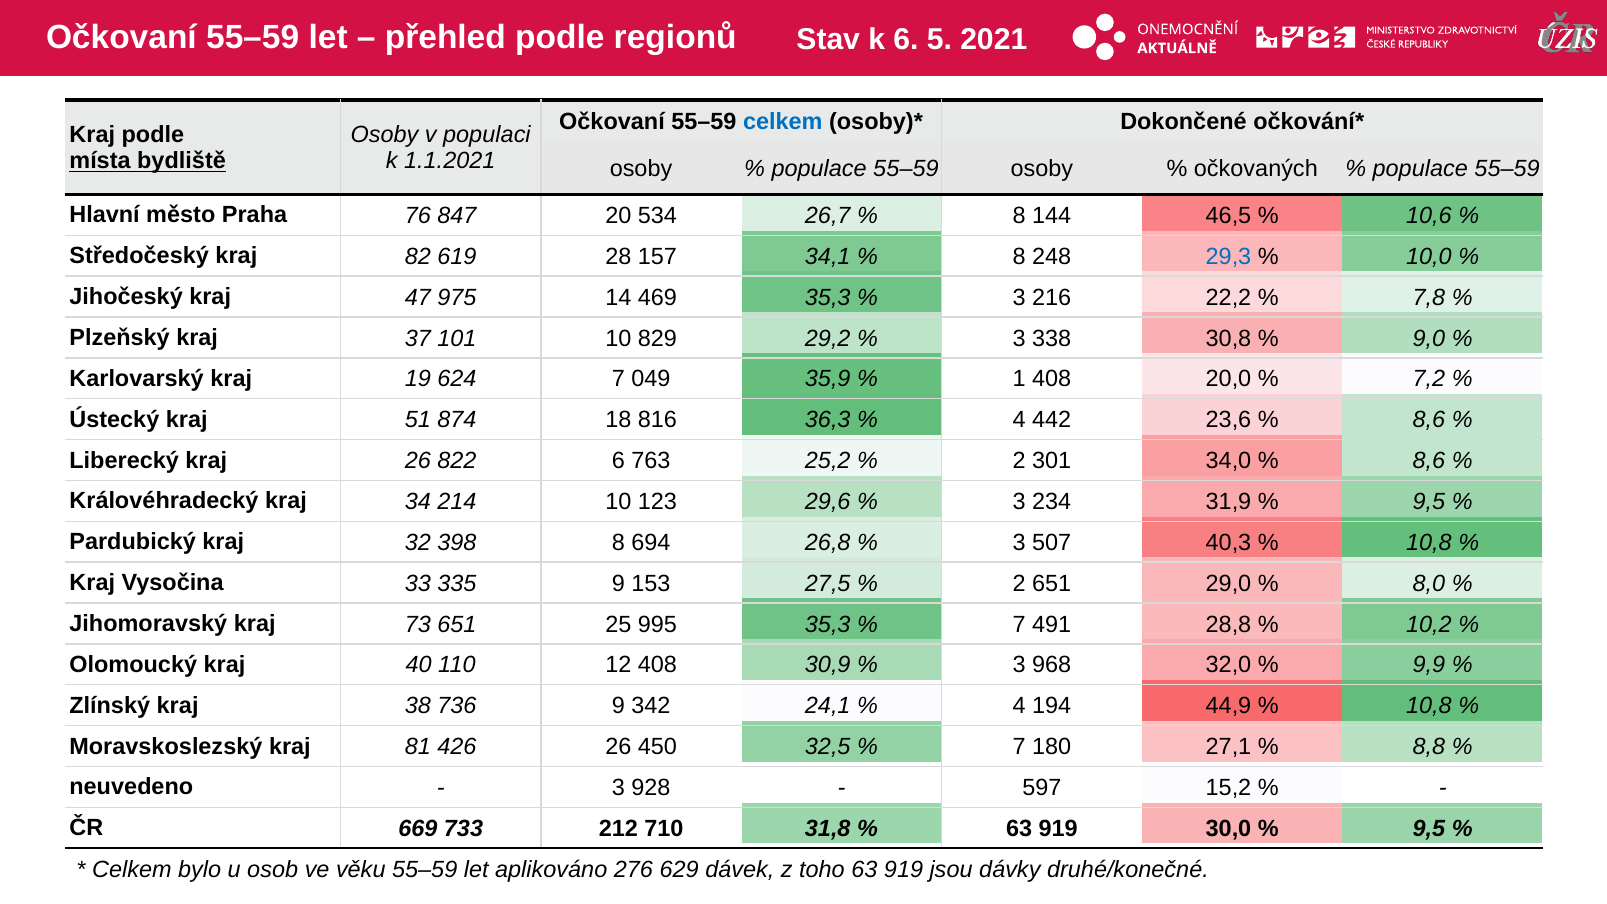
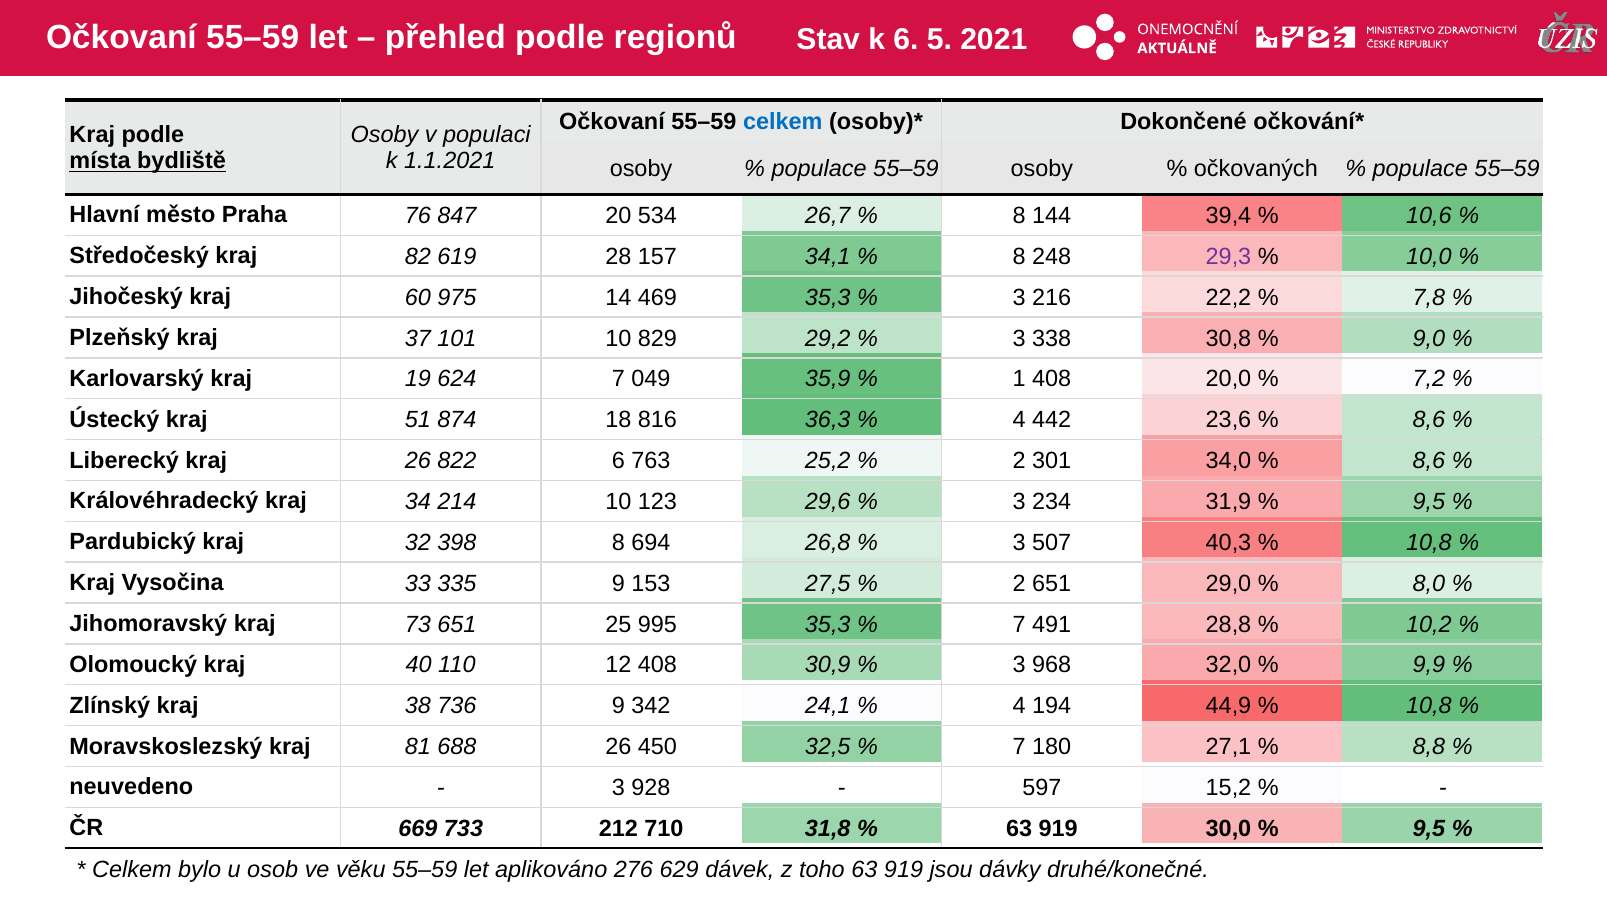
46,5: 46,5 -> 39,4
29,3 colour: blue -> purple
47: 47 -> 60
426: 426 -> 688
